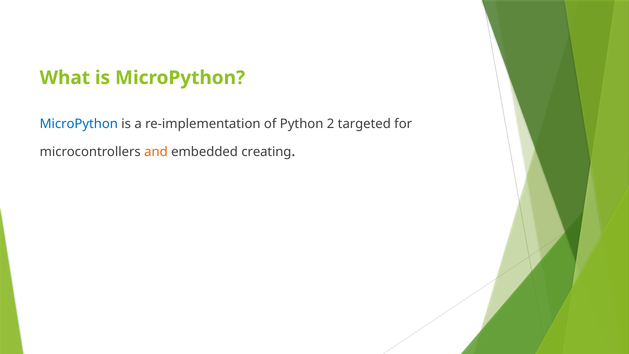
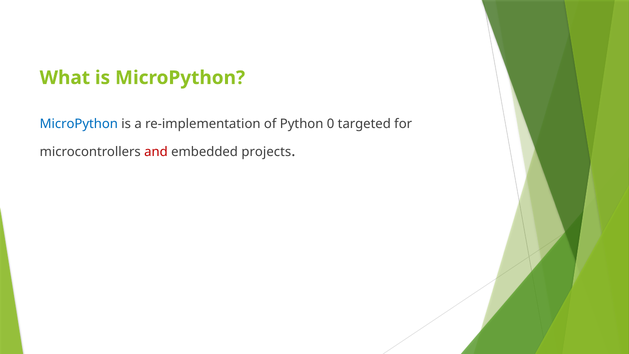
2: 2 -> 0
and colour: orange -> red
creating: creating -> projects
